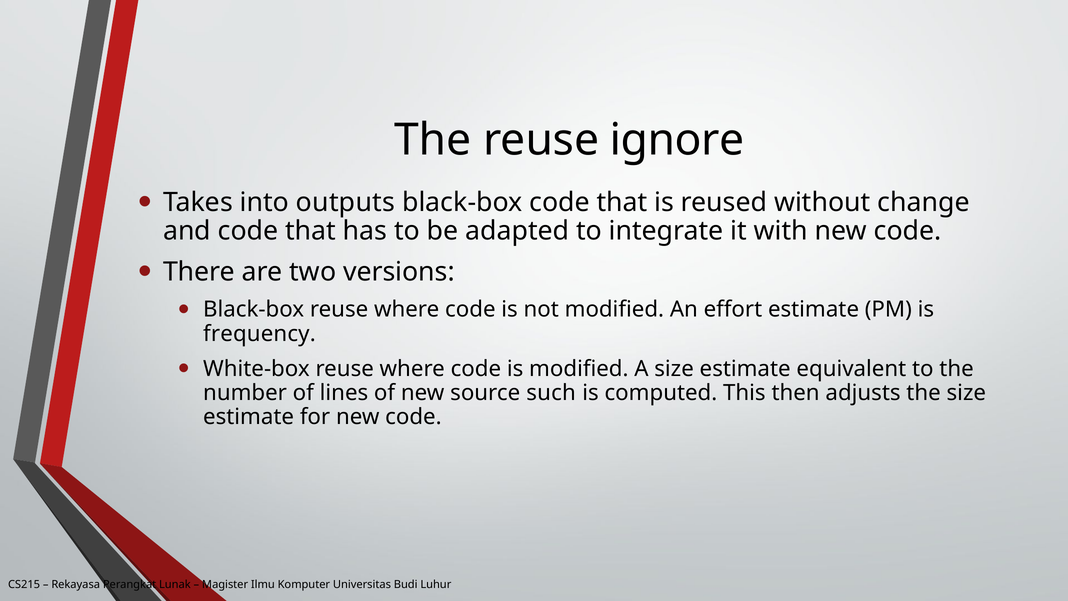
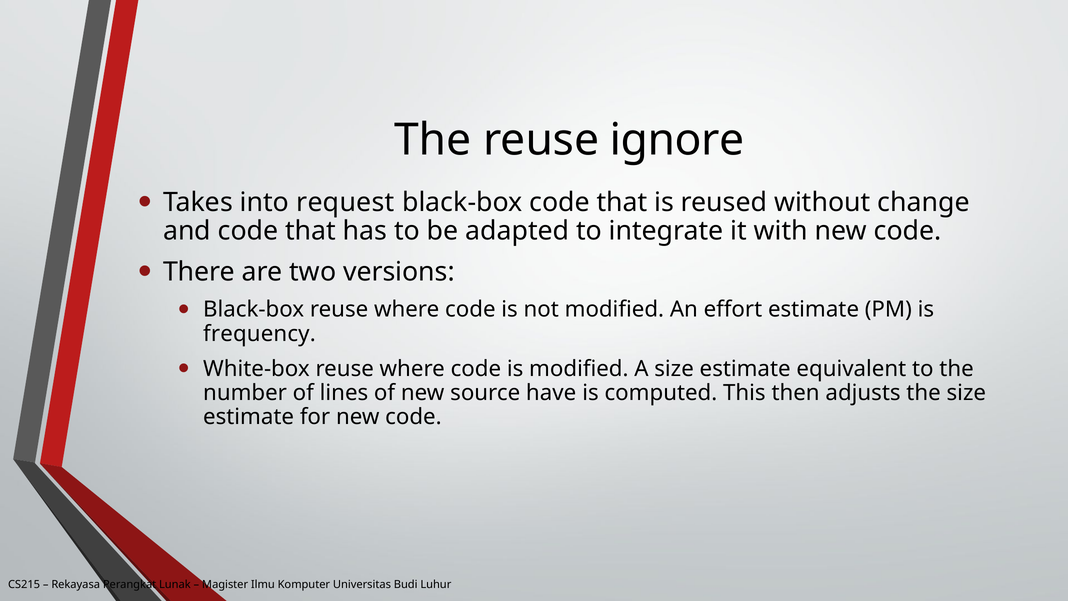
outputs: outputs -> request
such: such -> have
